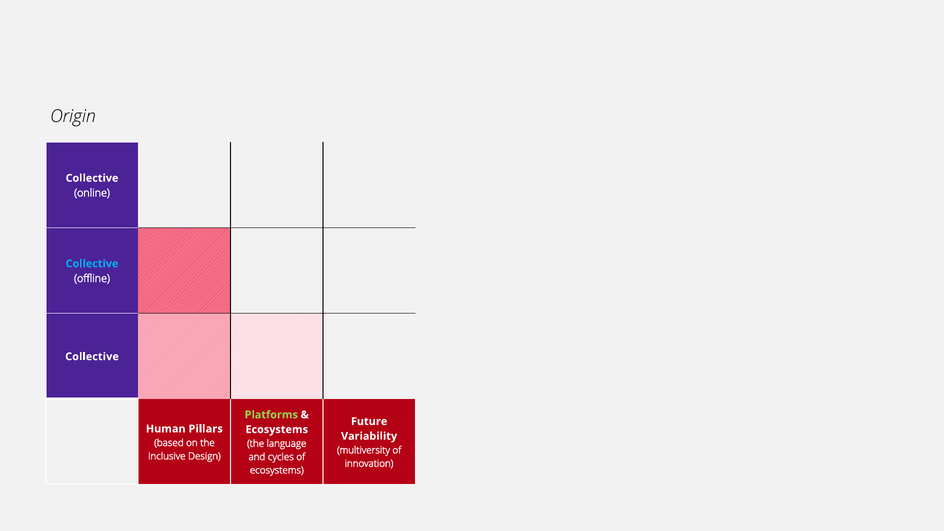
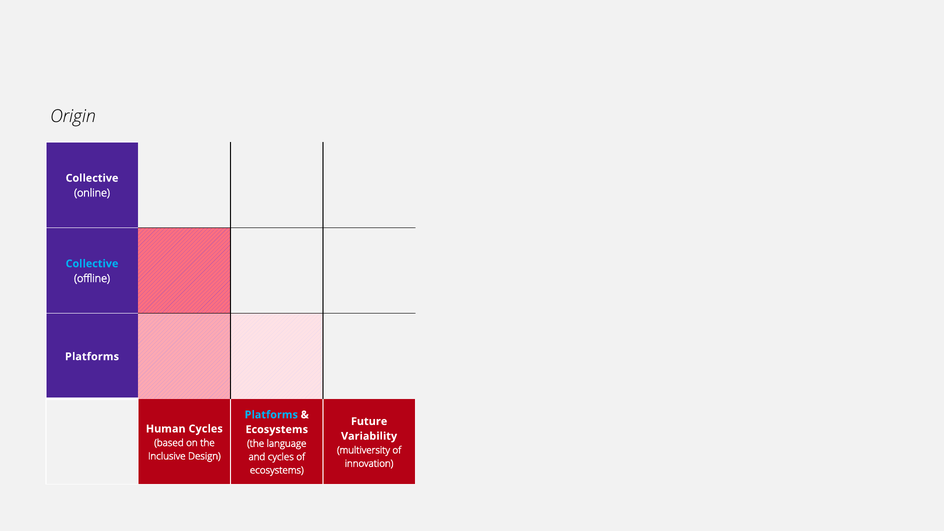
Collective at (92, 357): Collective -> Platforms
Platforms at (271, 415) colour: light green -> light blue
Human Pillars: Pillars -> Cycles
